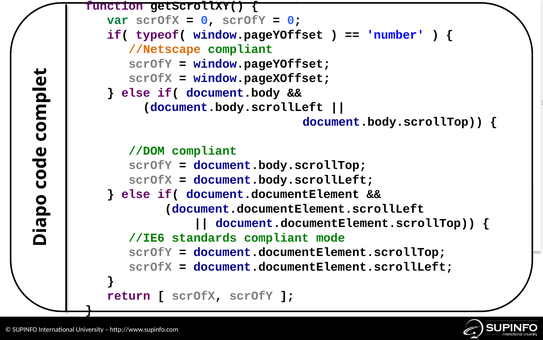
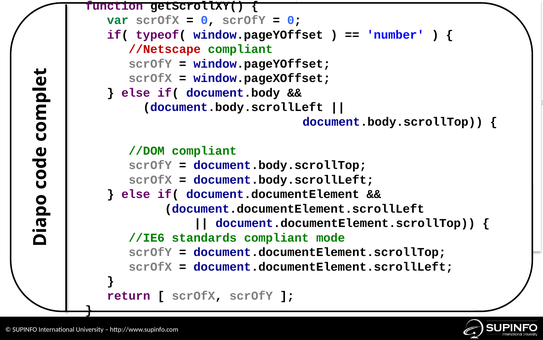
//Netscape colour: orange -> red
